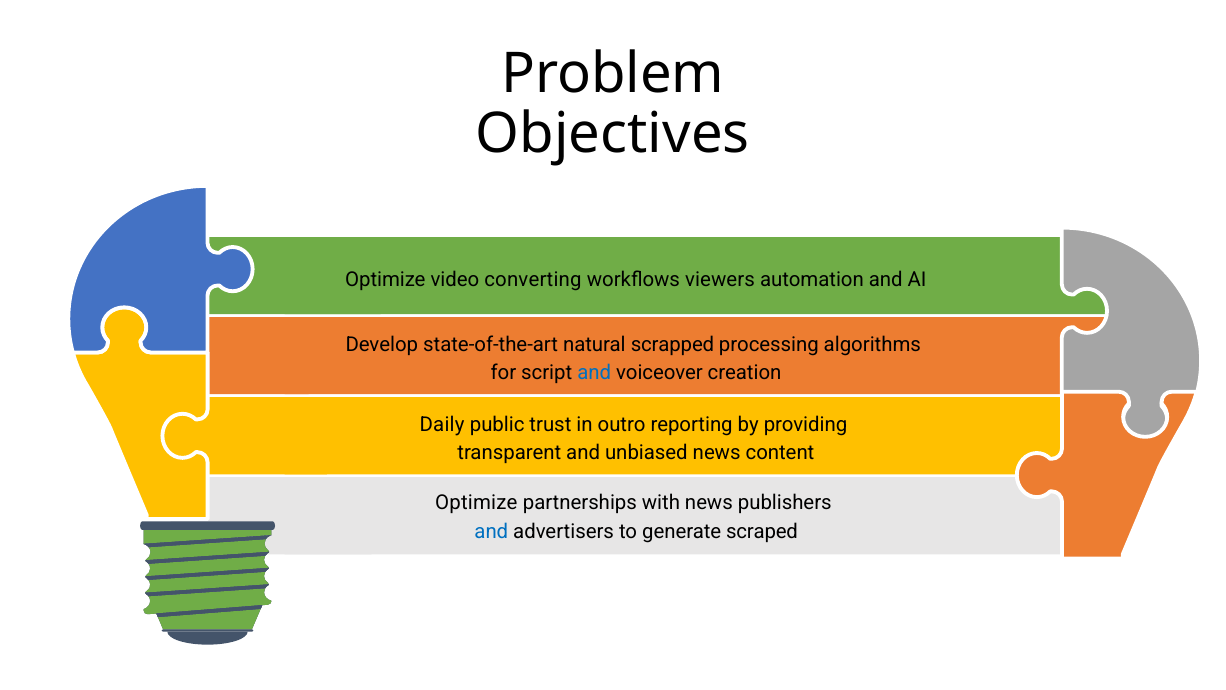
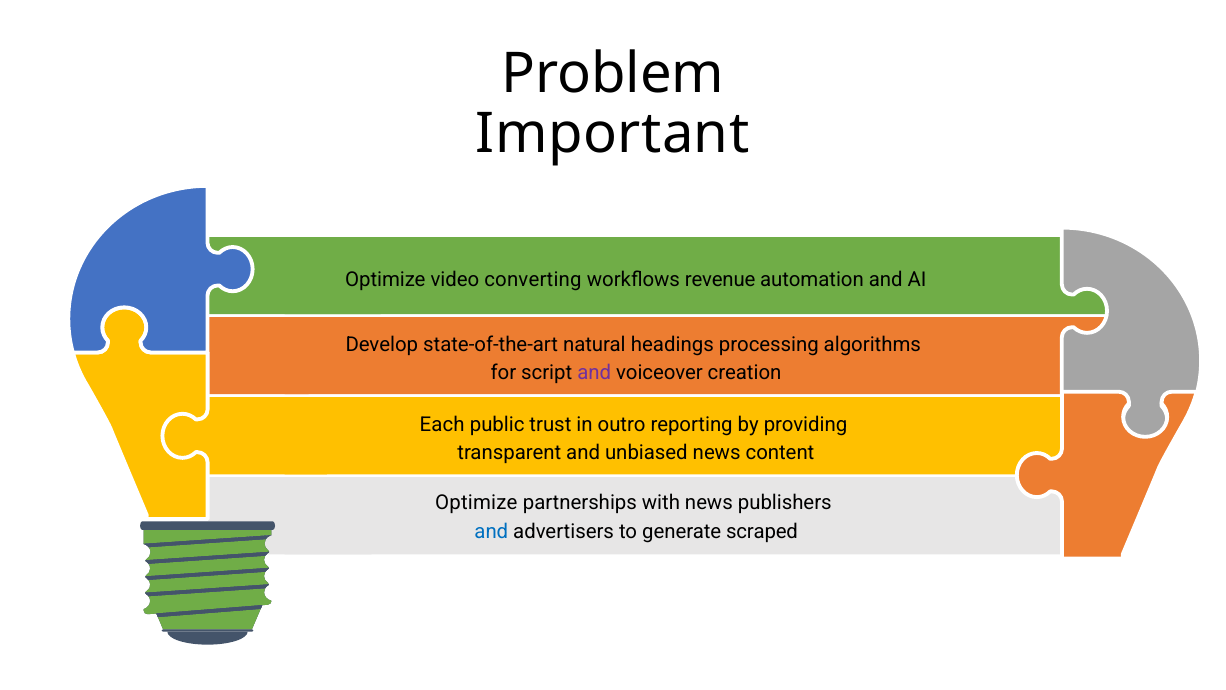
Objectives: Objectives -> Important
viewers: viewers -> revenue
scrapped: scrapped -> headings
and at (594, 373) colour: blue -> purple
Daily: Daily -> Each
